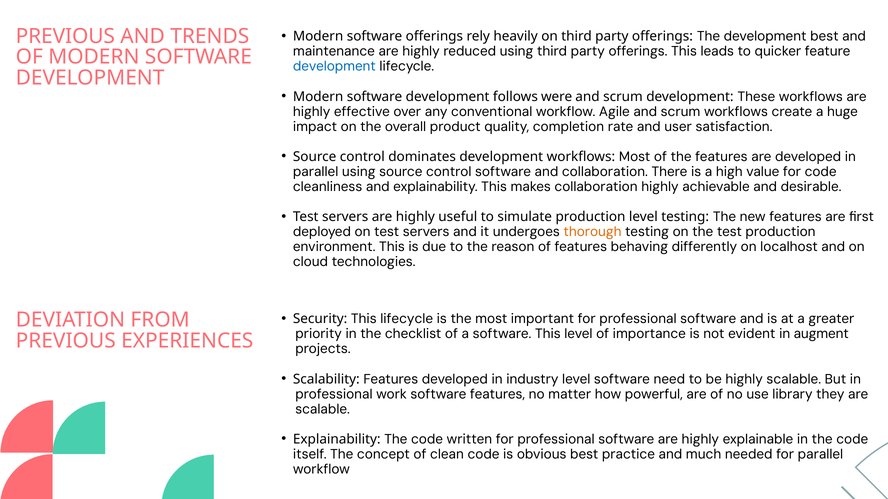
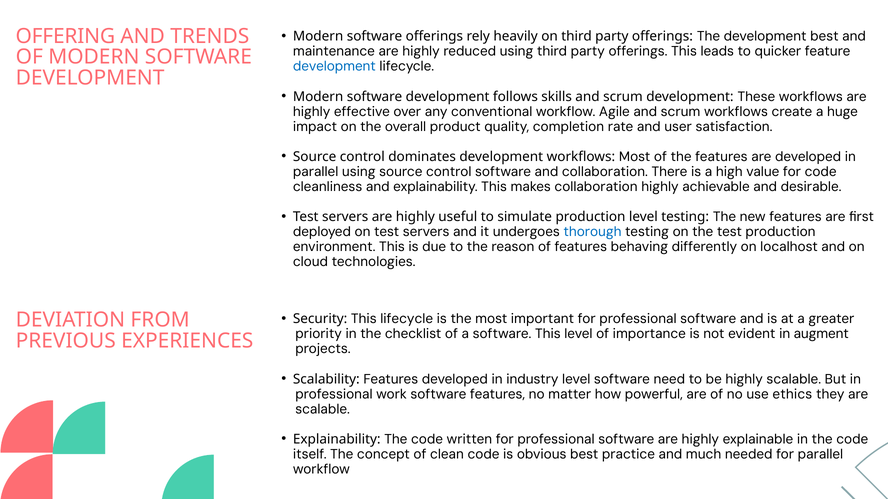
PREVIOUS at (65, 36): PREVIOUS -> OFFERING
were: were -> skills
thorough colour: orange -> blue
library: library -> ethics
